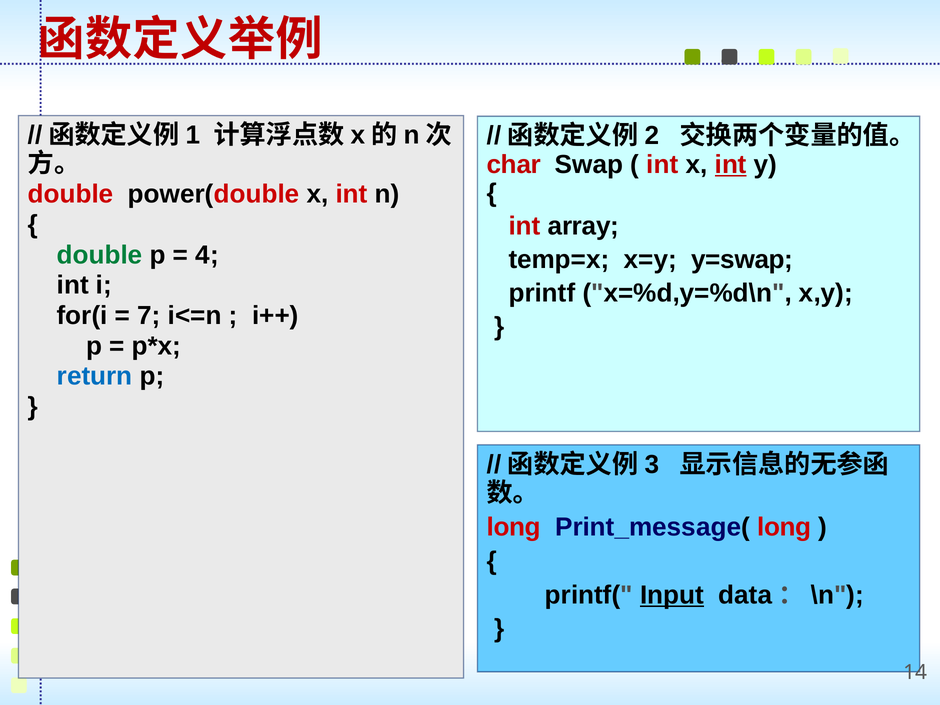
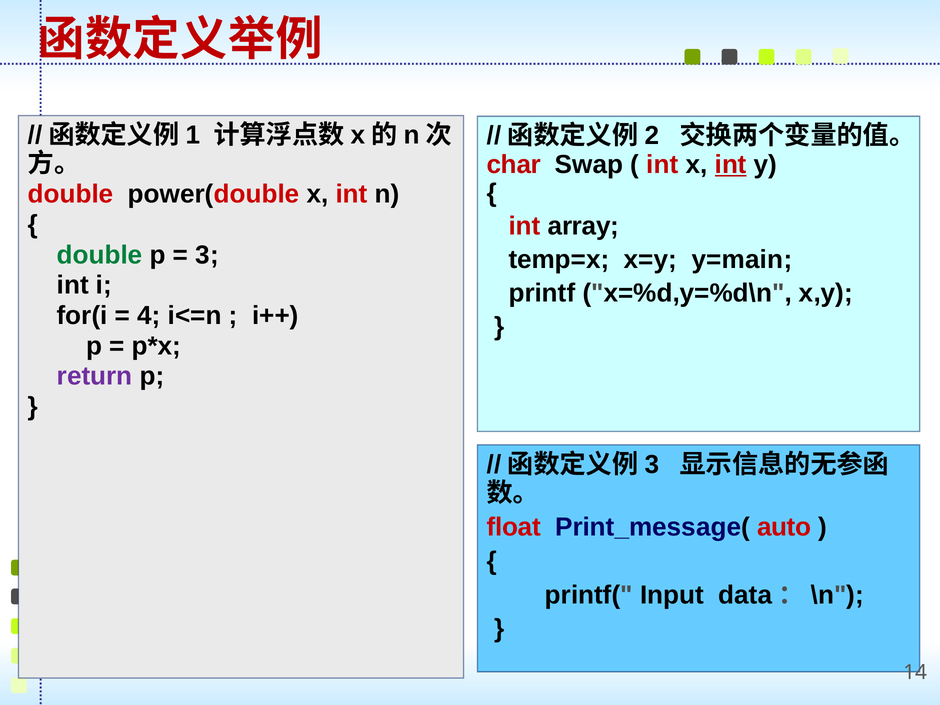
4: 4 -> 3
y=swap: y=swap -> y=main
7: 7 -> 4
return colour: blue -> purple
long at (514, 527): long -> float
Print_message( long: long -> auto
Input underline: present -> none
